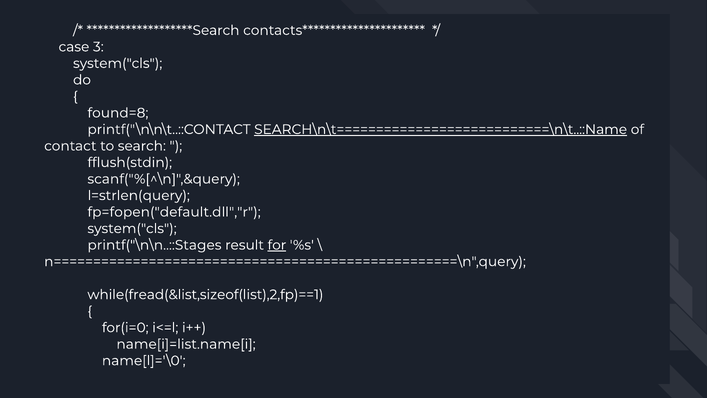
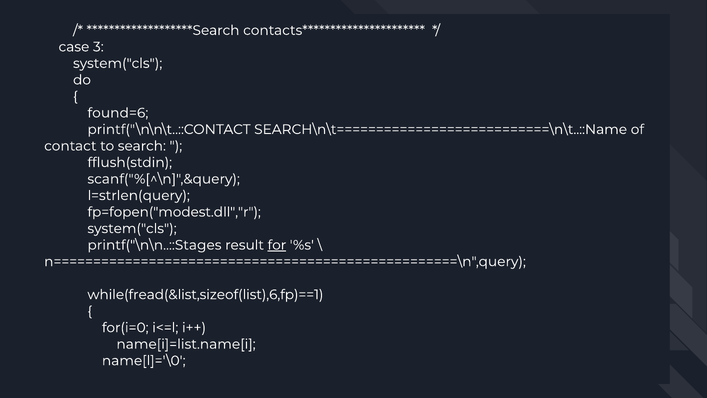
found=8: found=8 -> found=6
SEARCH\n\t===========================\n\t..::Name underline: present -> none
fp=fopen("default.dll","r: fp=fopen("default.dll","r -> fp=fopen("modest.dll","r
while(fread(&list,sizeof(list),2,fp)==1: while(fread(&list,sizeof(list),2,fp)==1 -> while(fread(&list,sizeof(list),6,fp)==1
